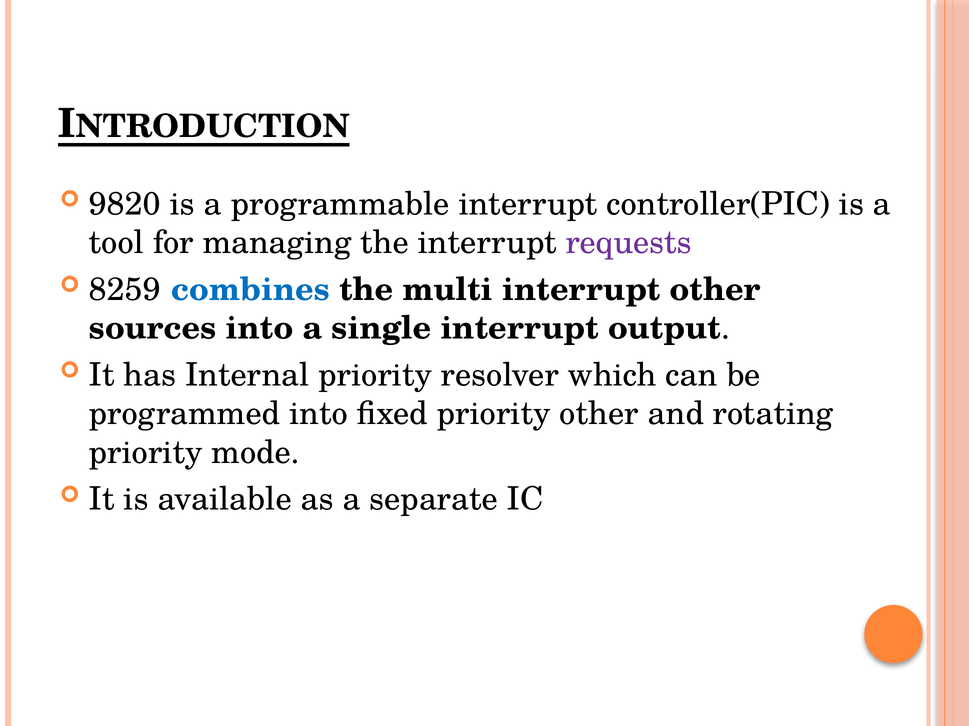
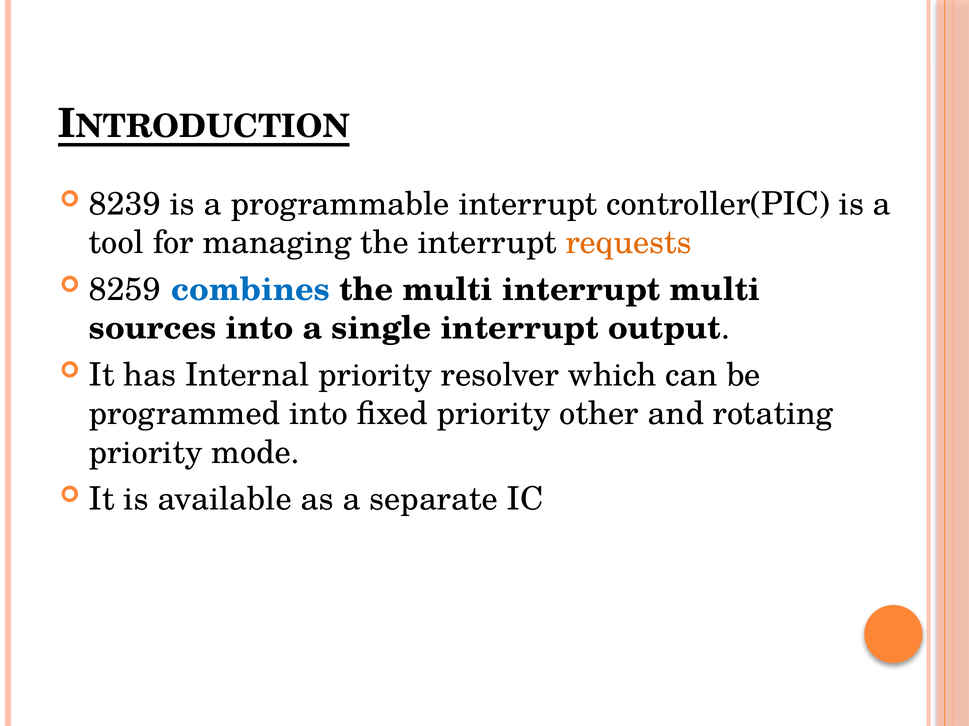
9820: 9820 -> 8239
requests colour: purple -> orange
interrupt other: other -> multi
